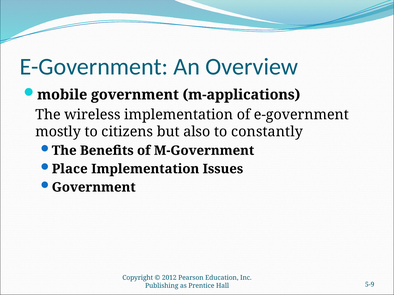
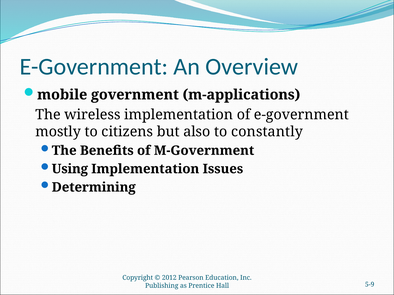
Place: Place -> Using
Government at (94, 188): Government -> Determining
